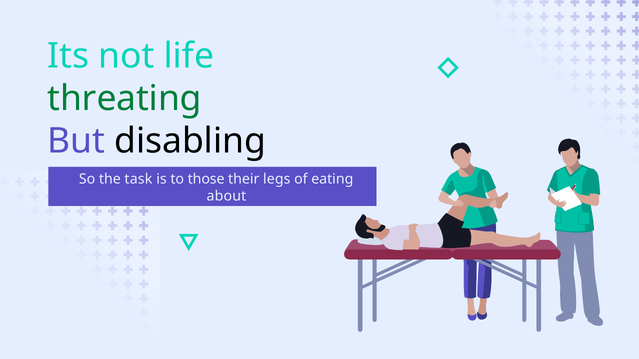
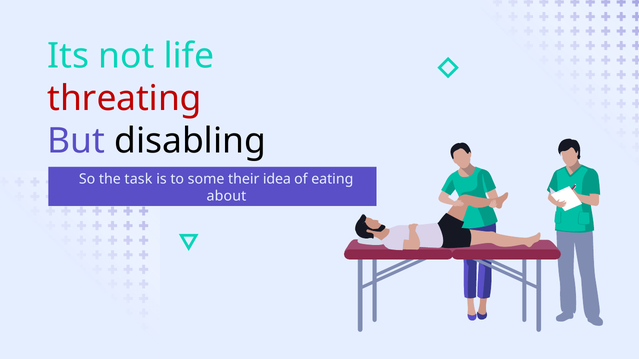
threating colour: green -> red
those: those -> some
legs: legs -> idea
